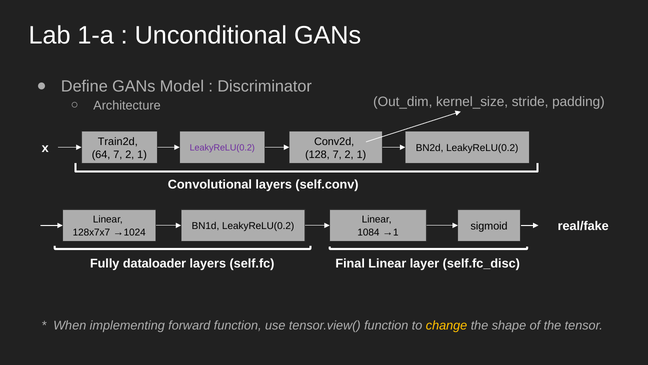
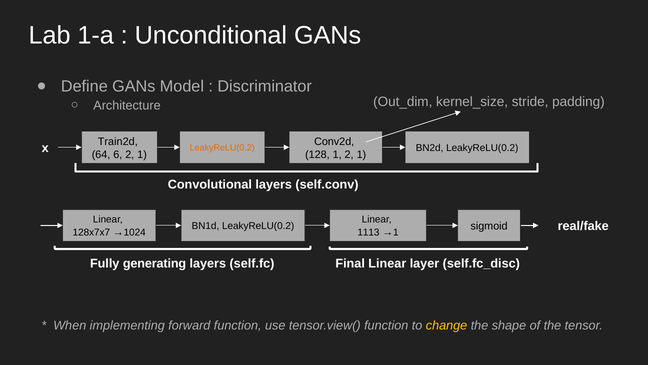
LeakyReLU(0.2 at (222, 148) colour: purple -> orange
64 7: 7 -> 6
128 7: 7 -> 1
1084: 1084 -> 1113
dataloader: dataloader -> generating
